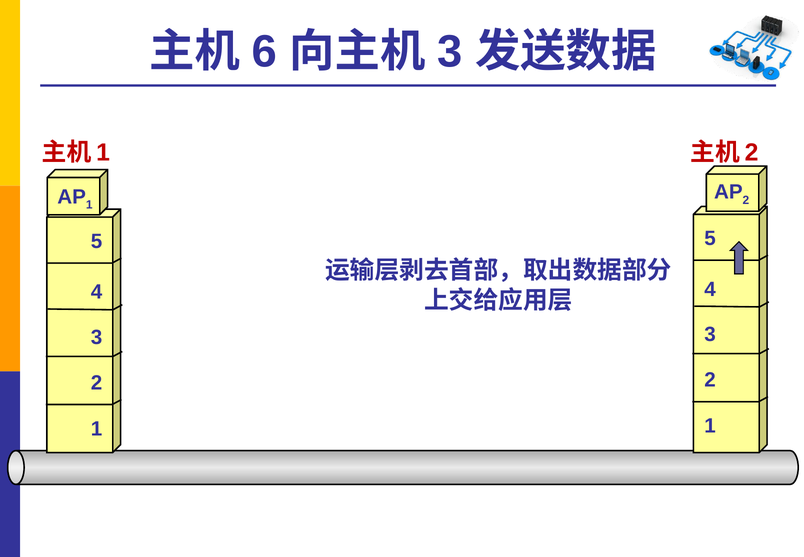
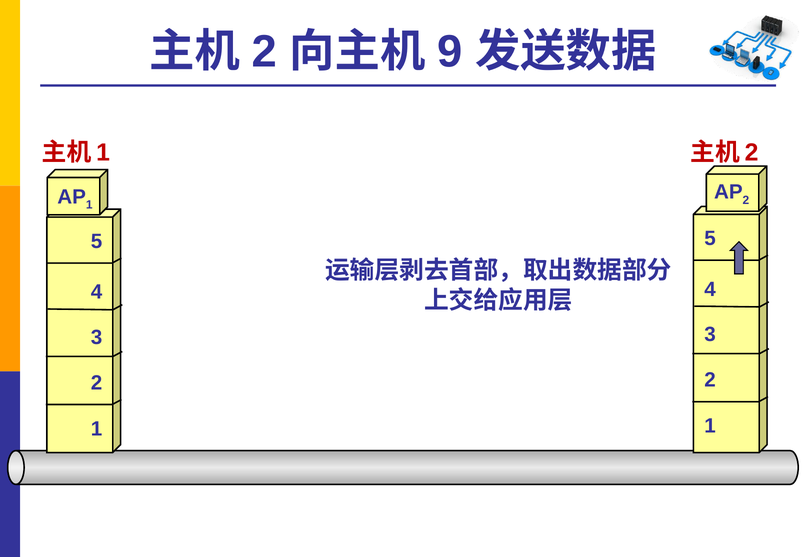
6 at (264, 52): 6 -> 2
3 at (450, 52): 3 -> 9
